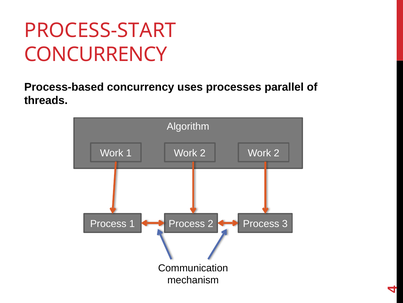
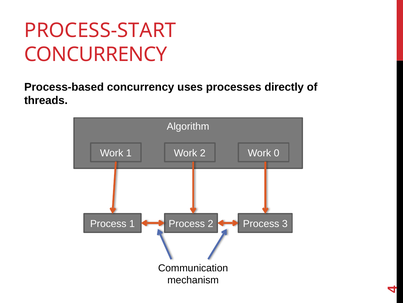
parallel: parallel -> directly
2 Work 2: 2 -> 0
